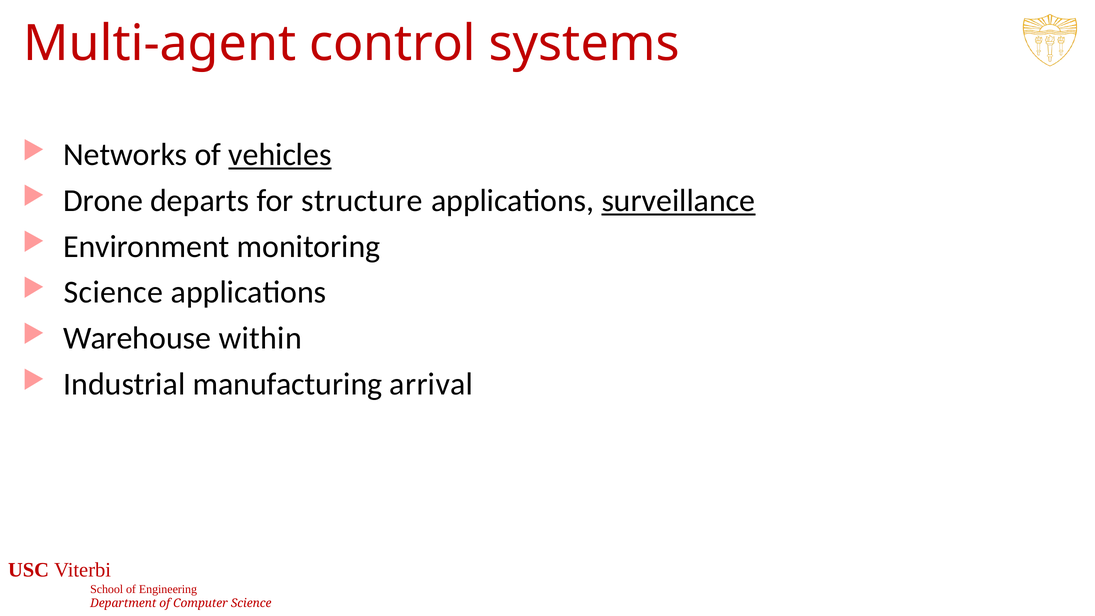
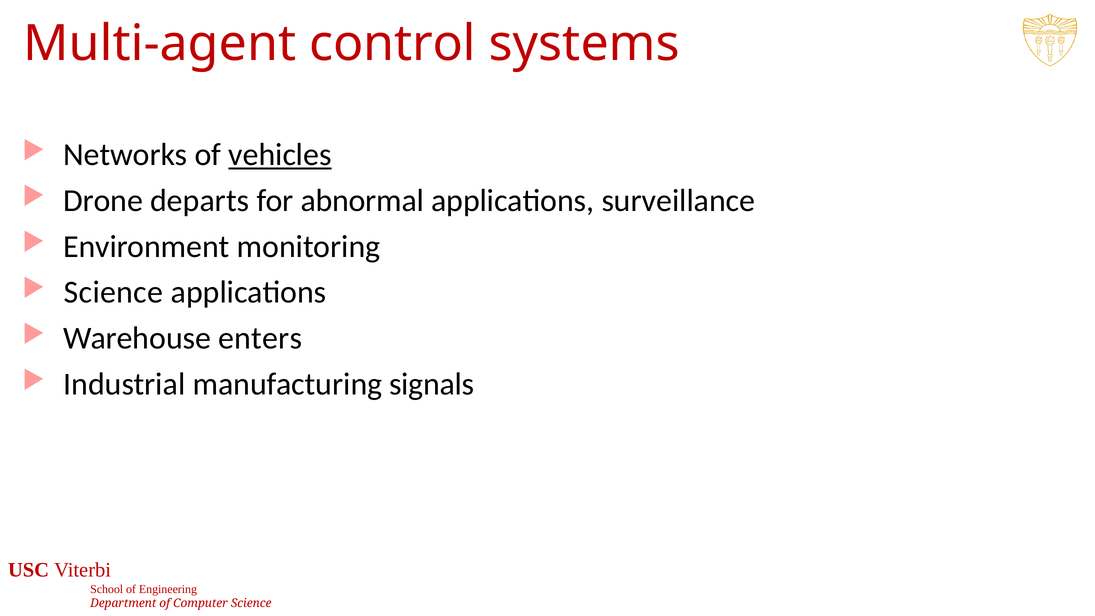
structure: structure -> abnormal
surveillance underline: present -> none
within: within -> enters
arrival: arrival -> signals
